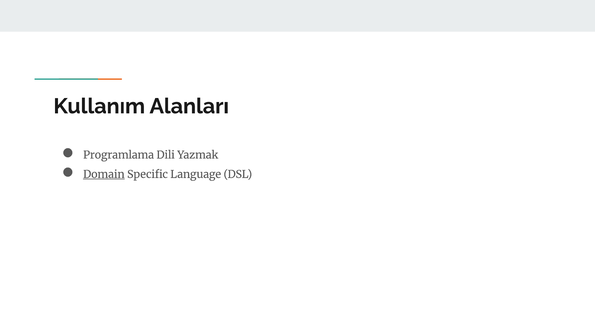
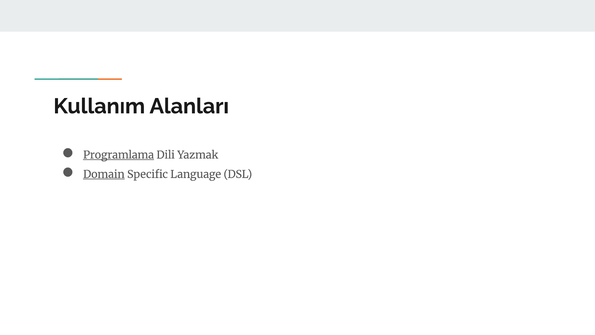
Programlama underline: none -> present
